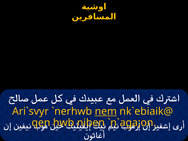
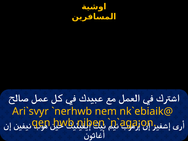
nem underline: present -> none
